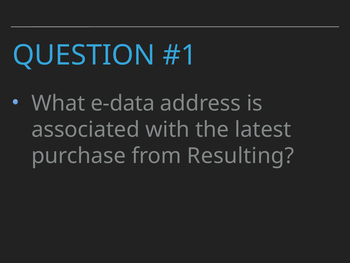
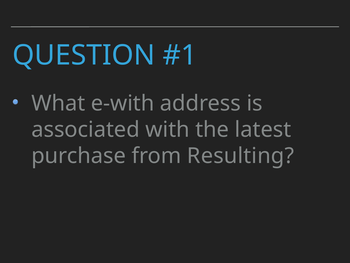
e-data: e-data -> e-with
